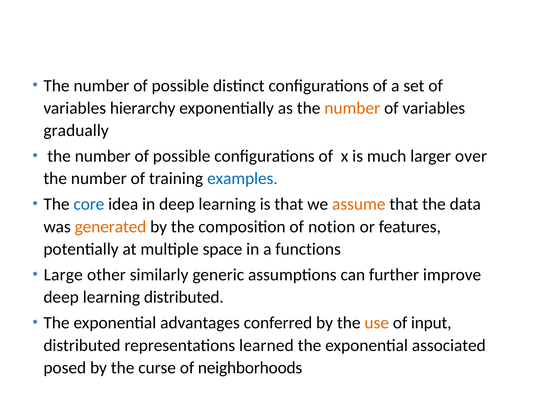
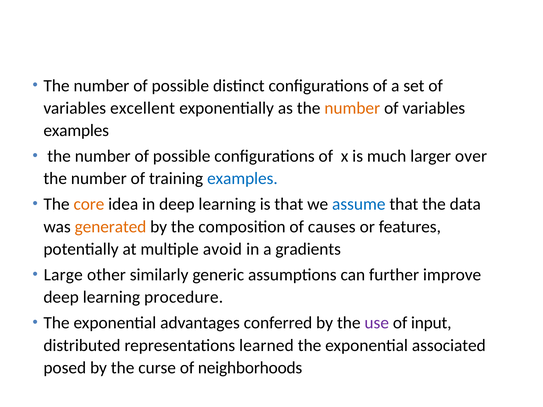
hierarchy: hierarchy -> excellent
gradually at (76, 131): gradually -> examples
core colour: blue -> orange
assume colour: orange -> blue
notion: notion -> causes
space: space -> avoid
functions: functions -> gradients
learning distributed: distributed -> procedure
use colour: orange -> purple
